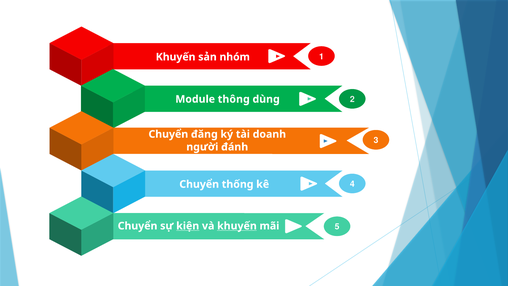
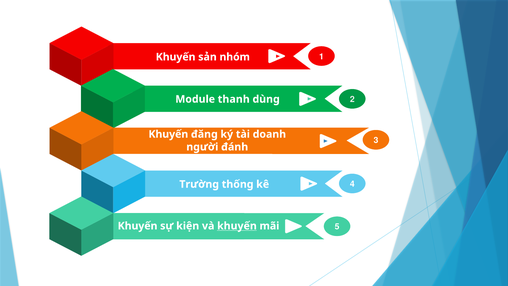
thông: thông -> thanh
Chuyển at (168, 134): Chuyển -> Khuyến
Chuyển at (199, 184): Chuyển -> Trường
Chuyển at (138, 226): Chuyển -> Khuyến
kiện underline: present -> none
